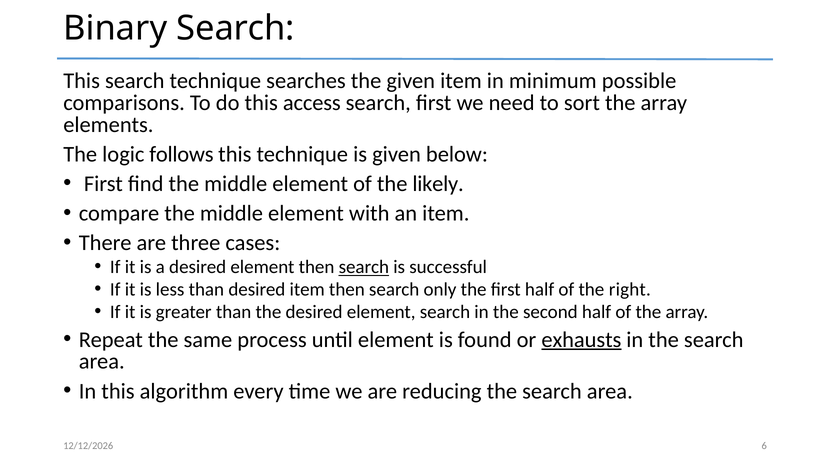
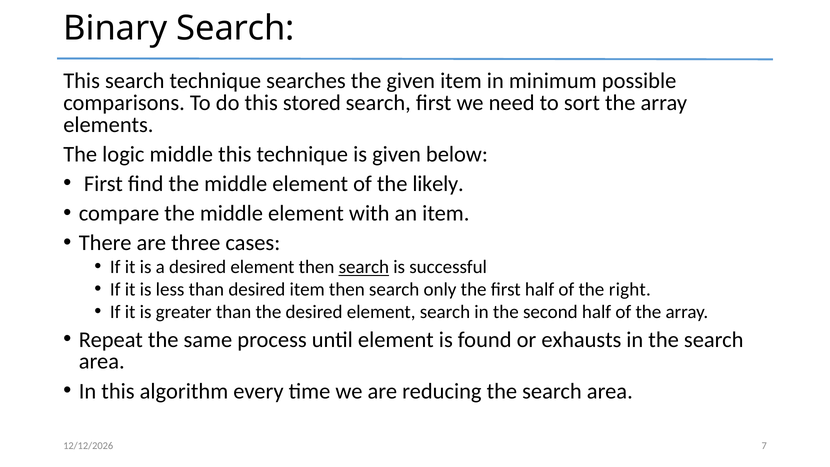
access: access -> stored
logic follows: follows -> middle
exhausts underline: present -> none
6: 6 -> 7
